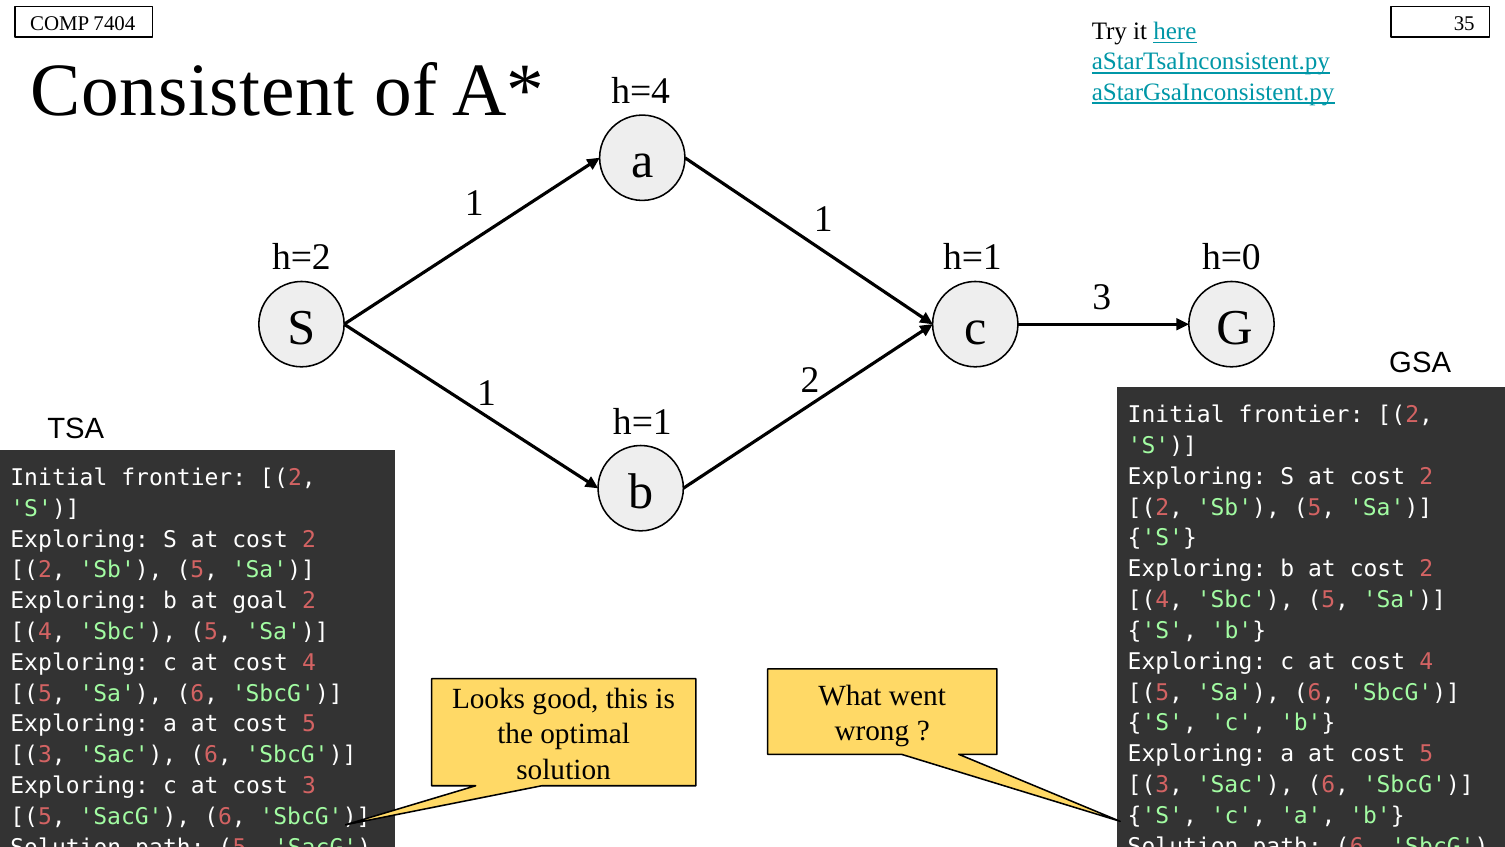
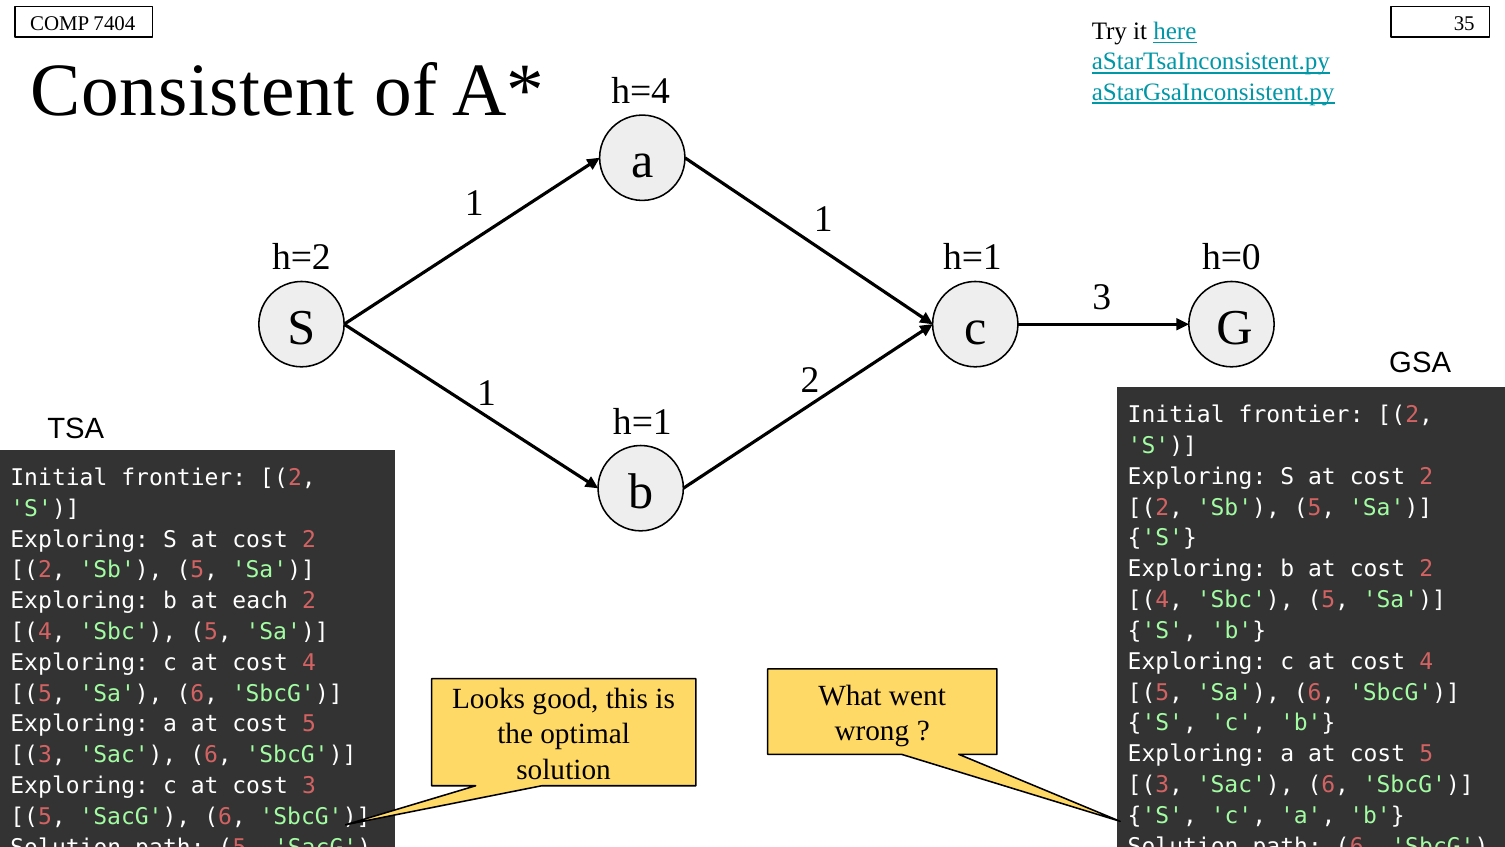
goal: goal -> each
